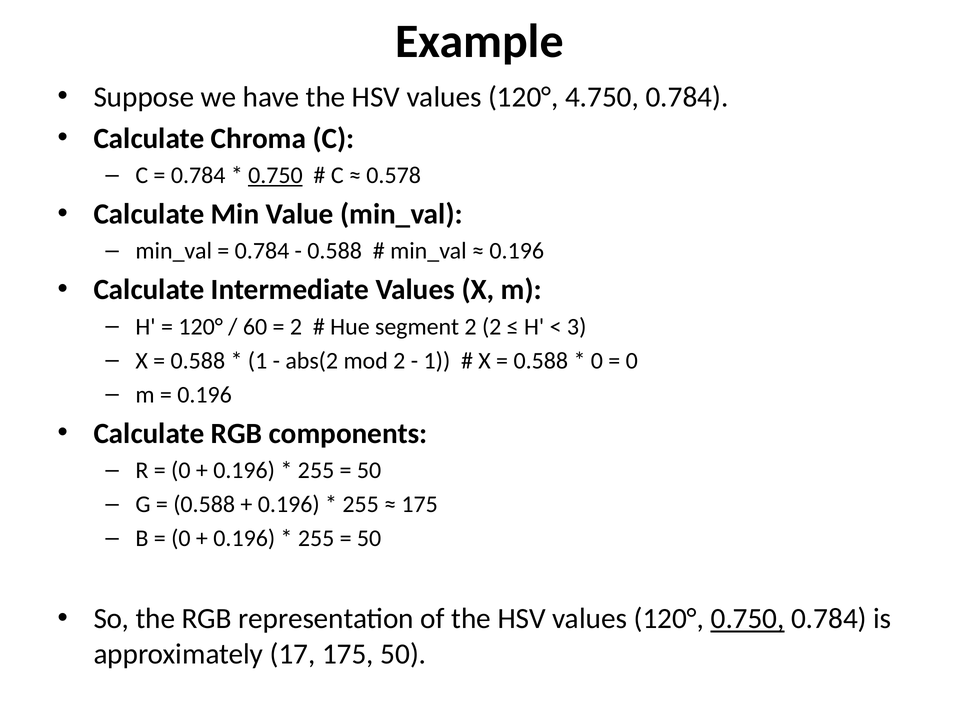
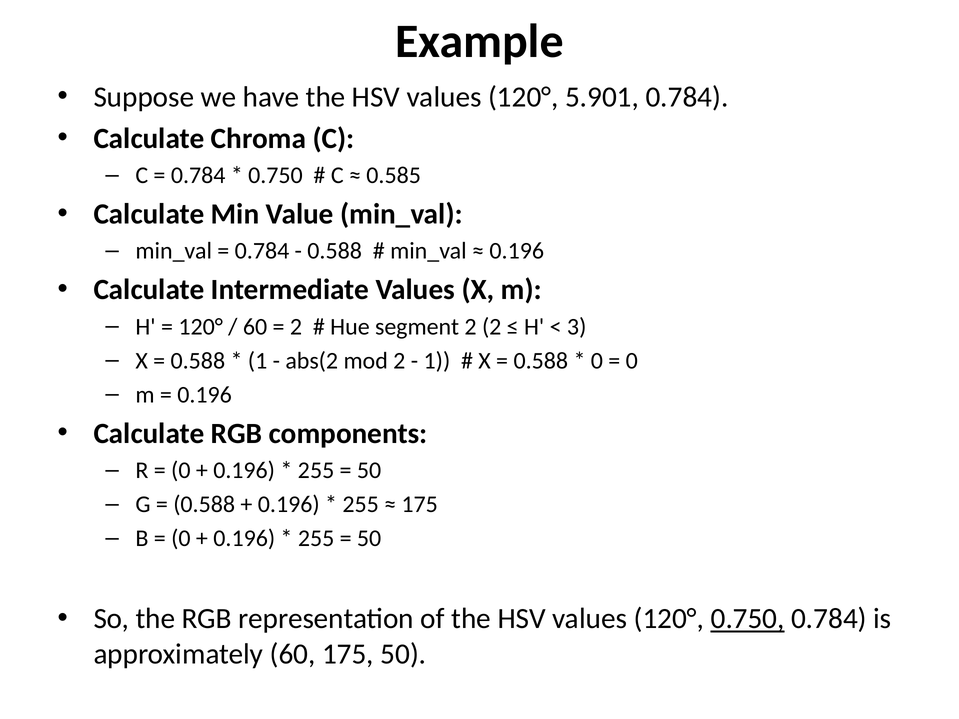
4.750: 4.750 -> 5.901
0.750 at (275, 176) underline: present -> none
0.578: 0.578 -> 0.585
approximately 17: 17 -> 60
